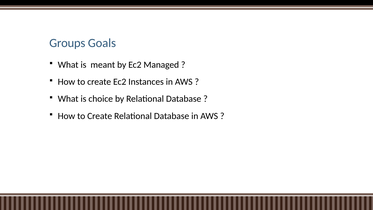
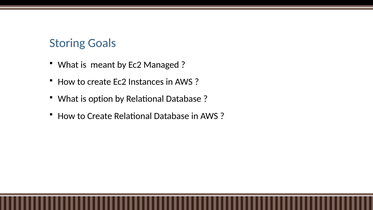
Groups: Groups -> Storing
choice: choice -> option
